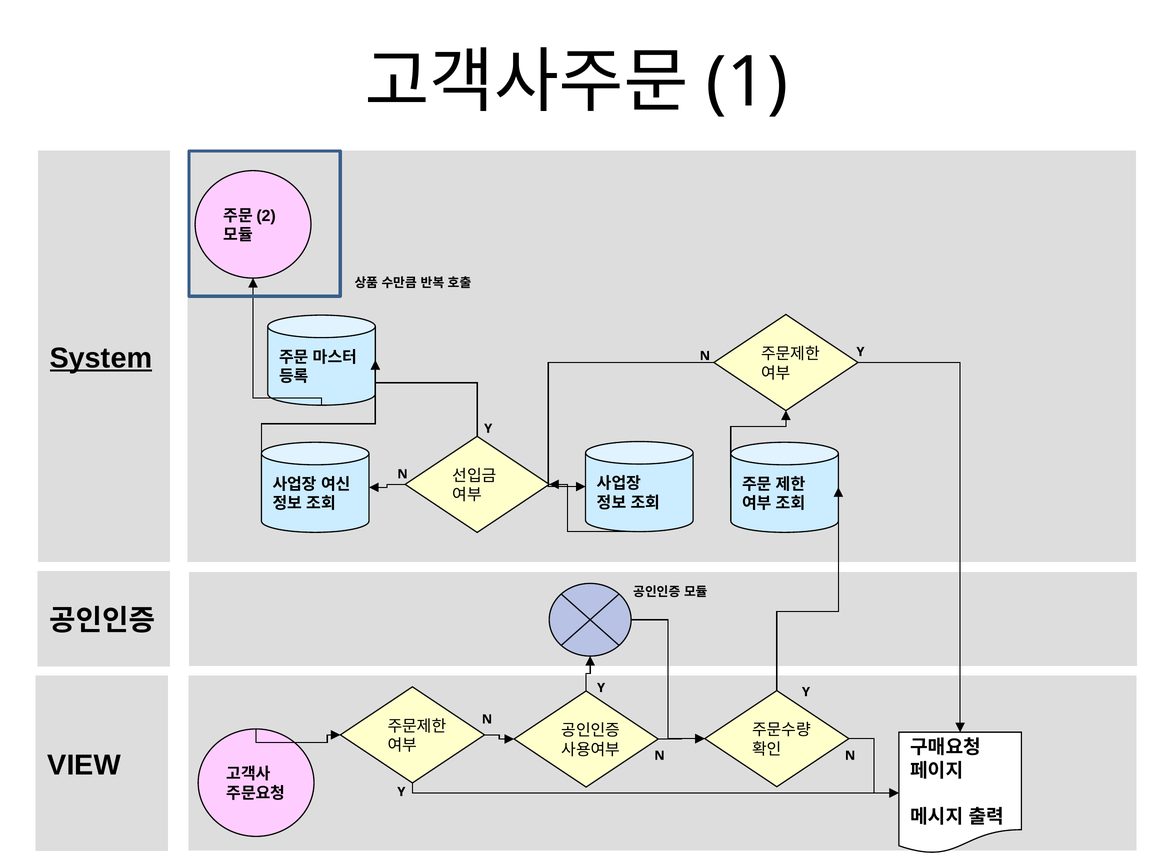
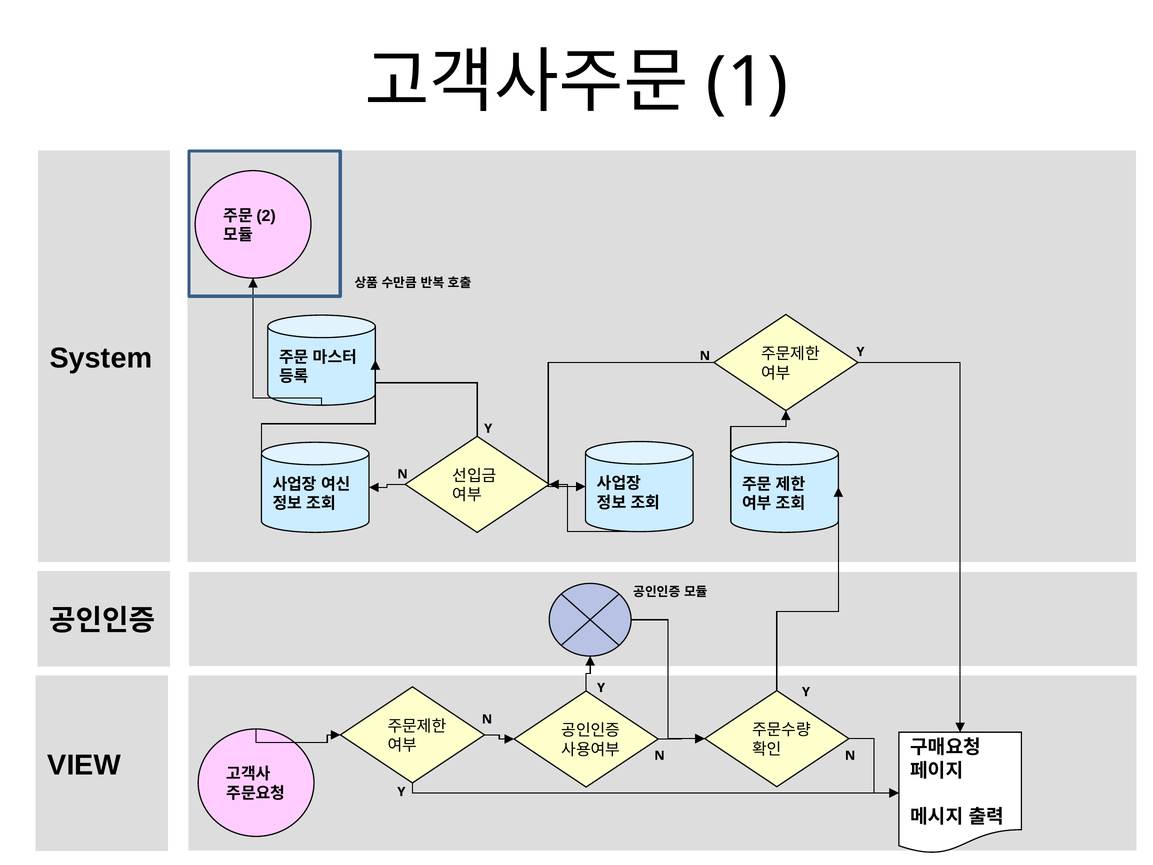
System underline: present -> none
